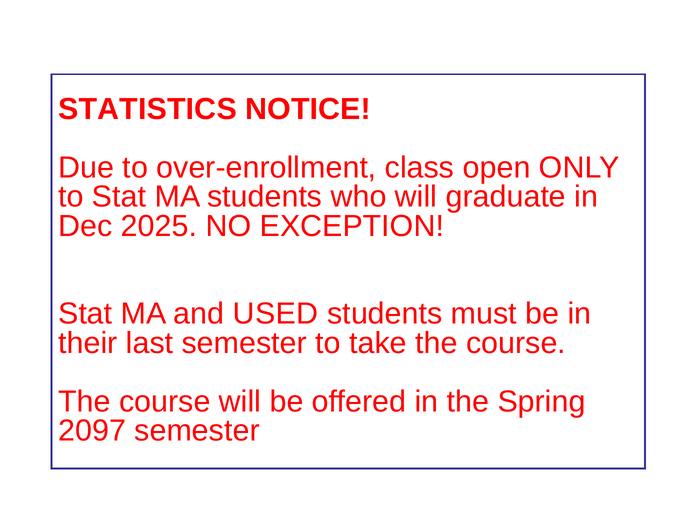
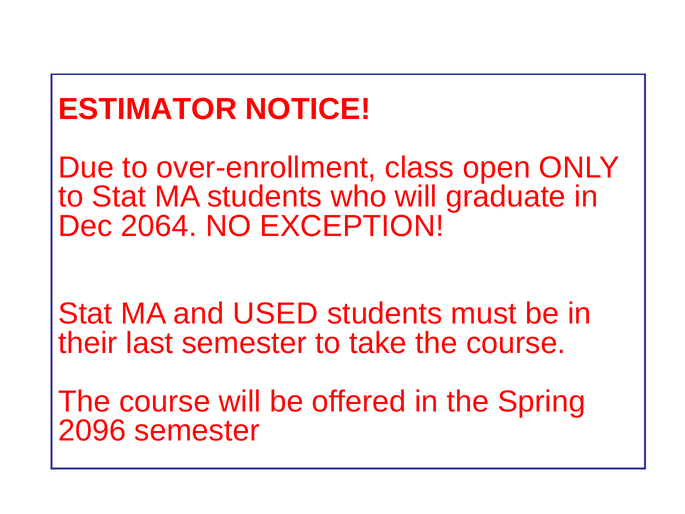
STATISTICS: STATISTICS -> ESTIMATOR
2025: 2025 -> 2064
2097: 2097 -> 2096
